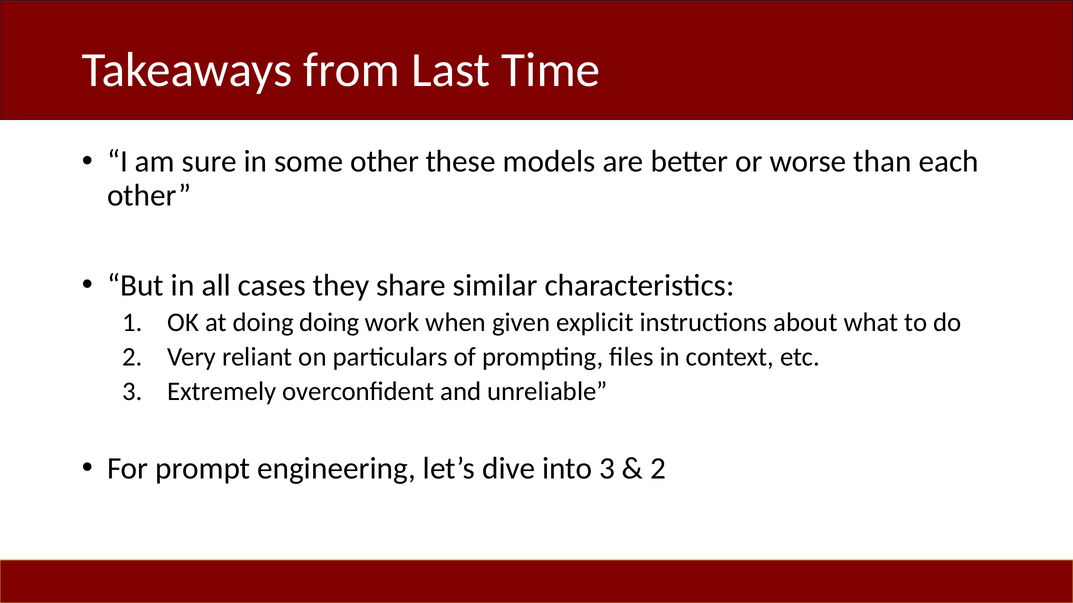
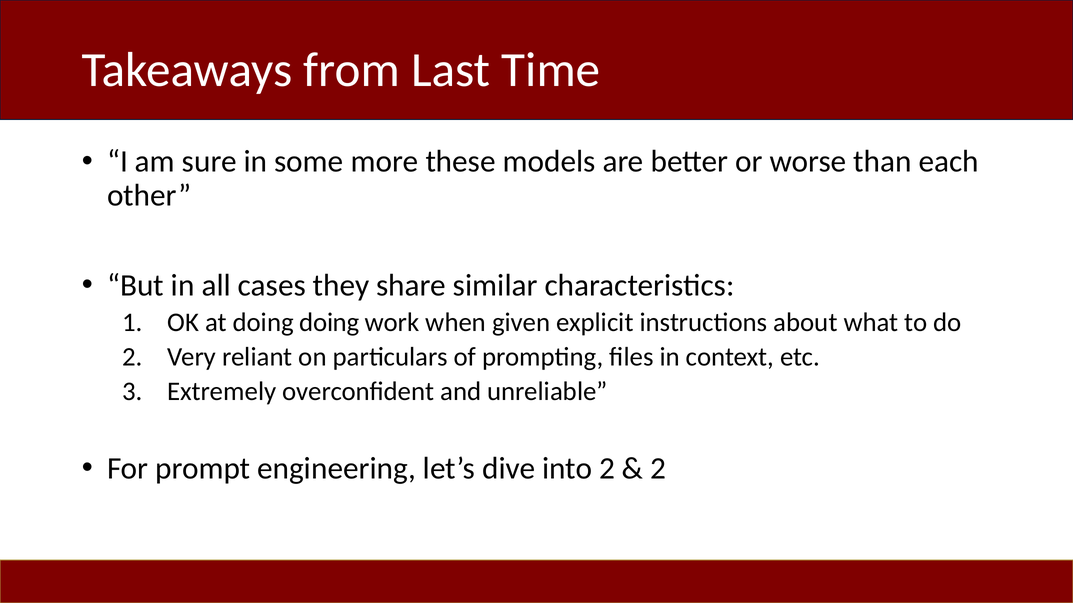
some other: other -> more
into 3: 3 -> 2
